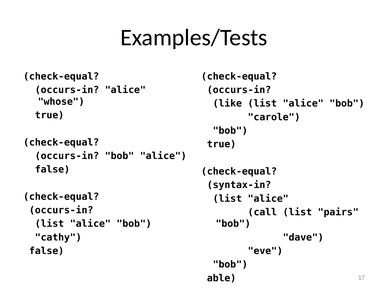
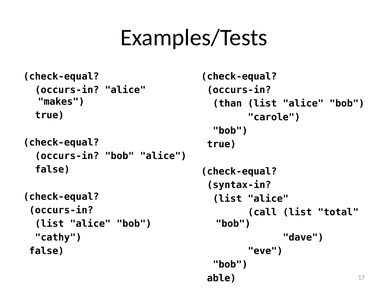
whose: whose -> makes
like: like -> than
pairs: pairs -> total
